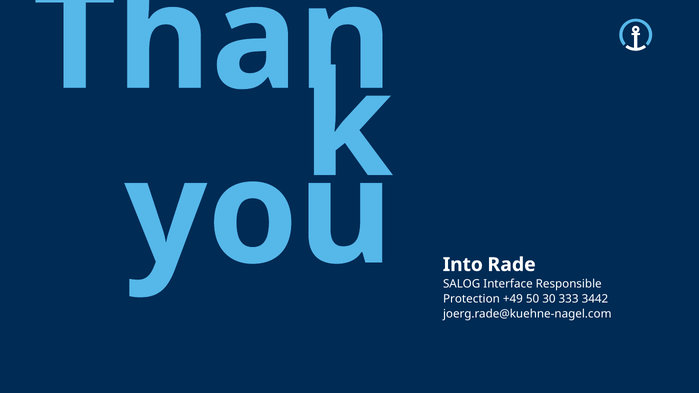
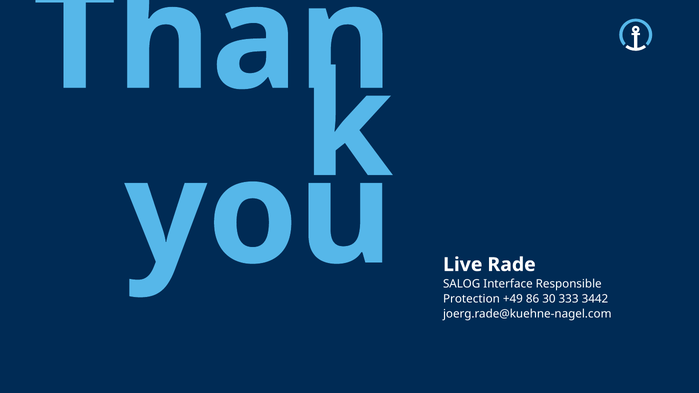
Into: Into -> Live
50: 50 -> 86
